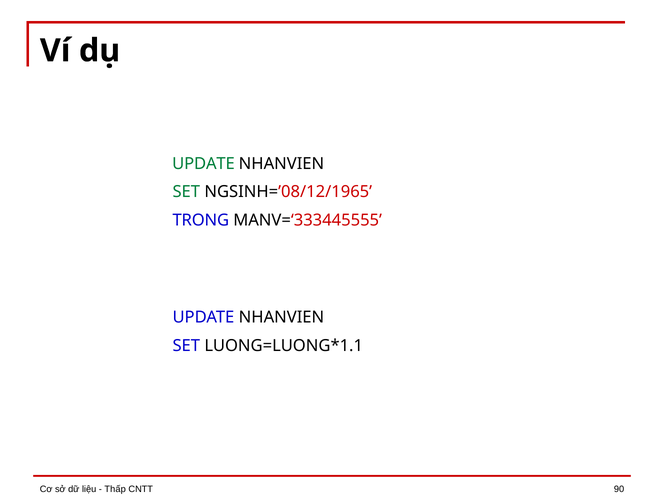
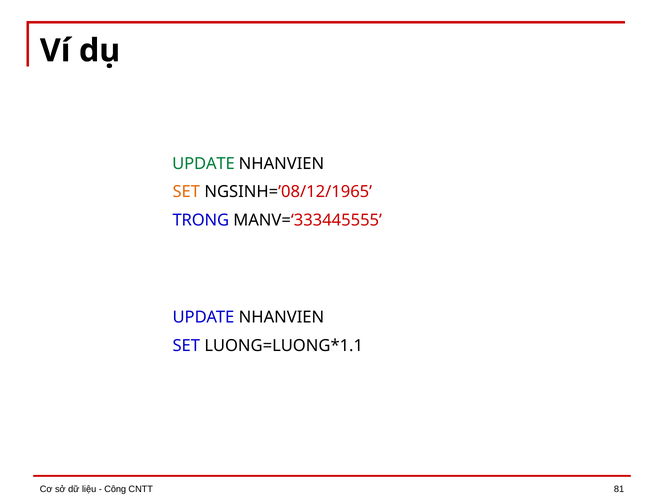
SET at (186, 192) colour: green -> orange
Thấp: Thấp -> Công
90: 90 -> 81
